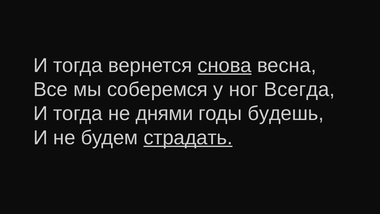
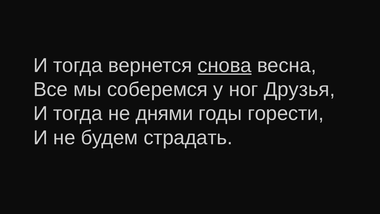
Всегда: Всегда -> Друзья
будешь: будешь -> горести
страдать underline: present -> none
